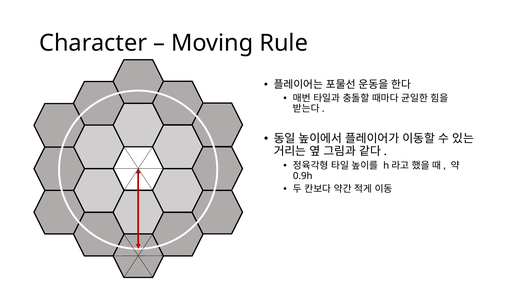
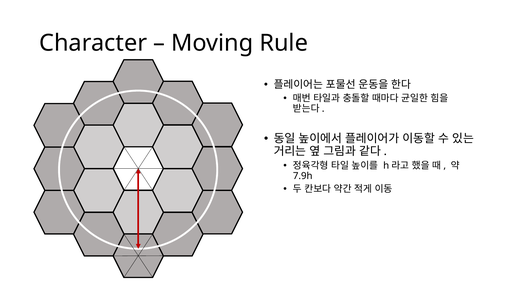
0.9h: 0.9h -> 7.9h
